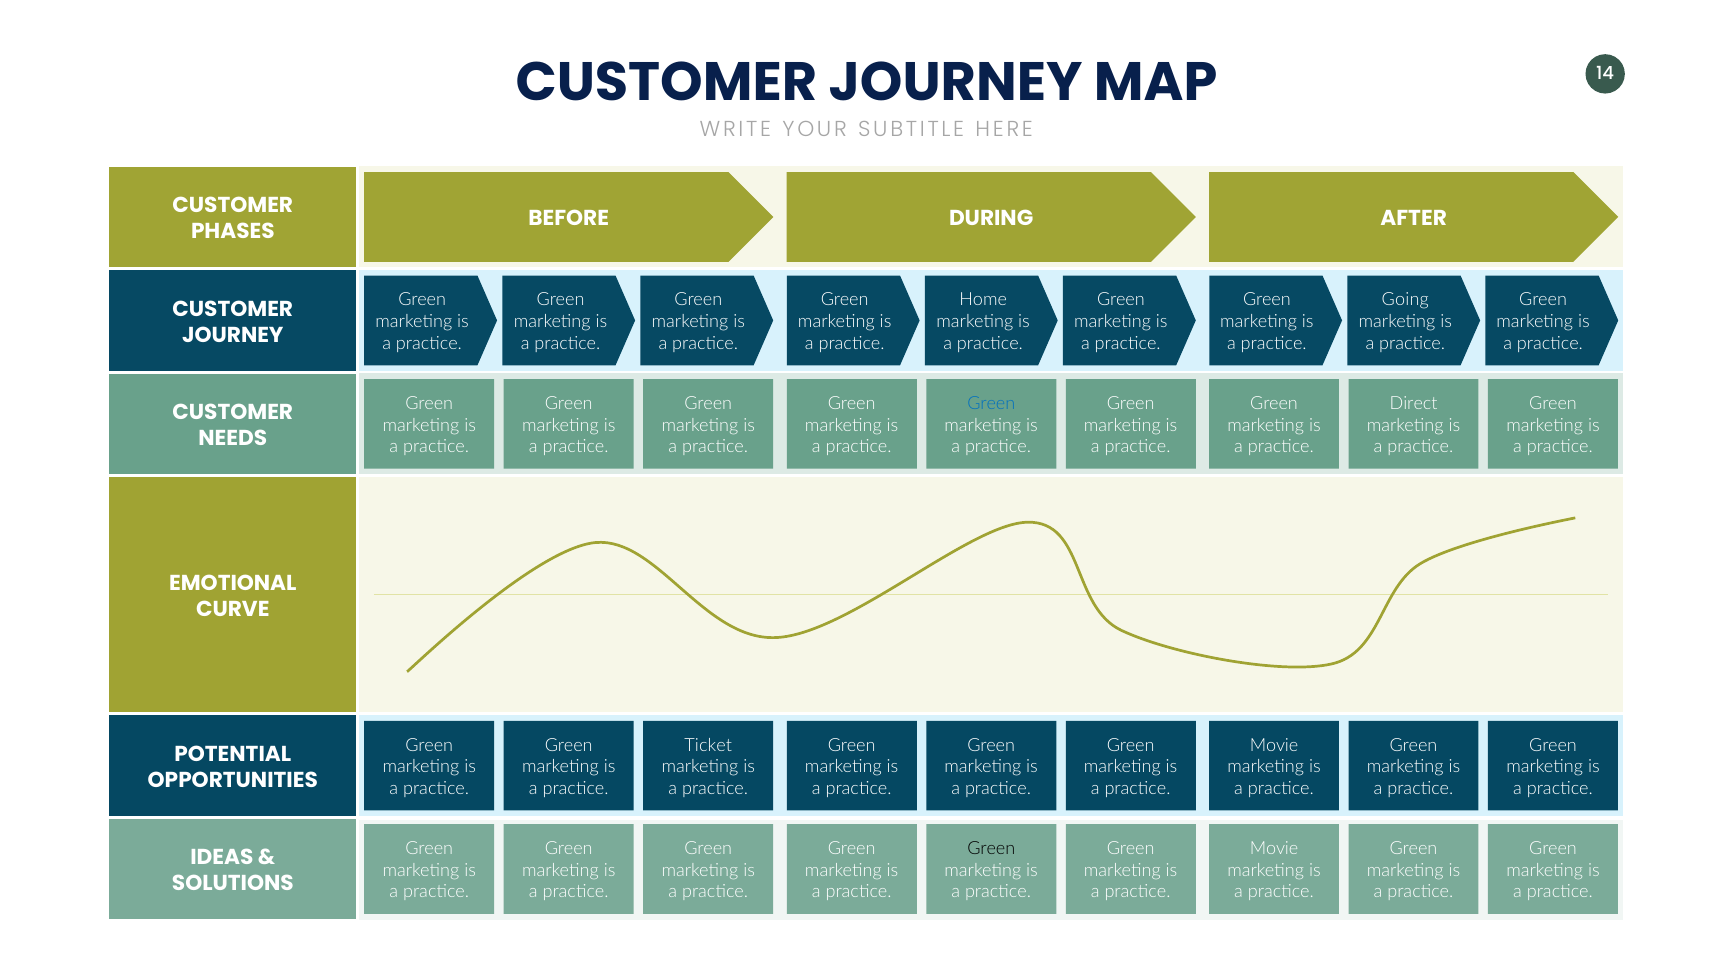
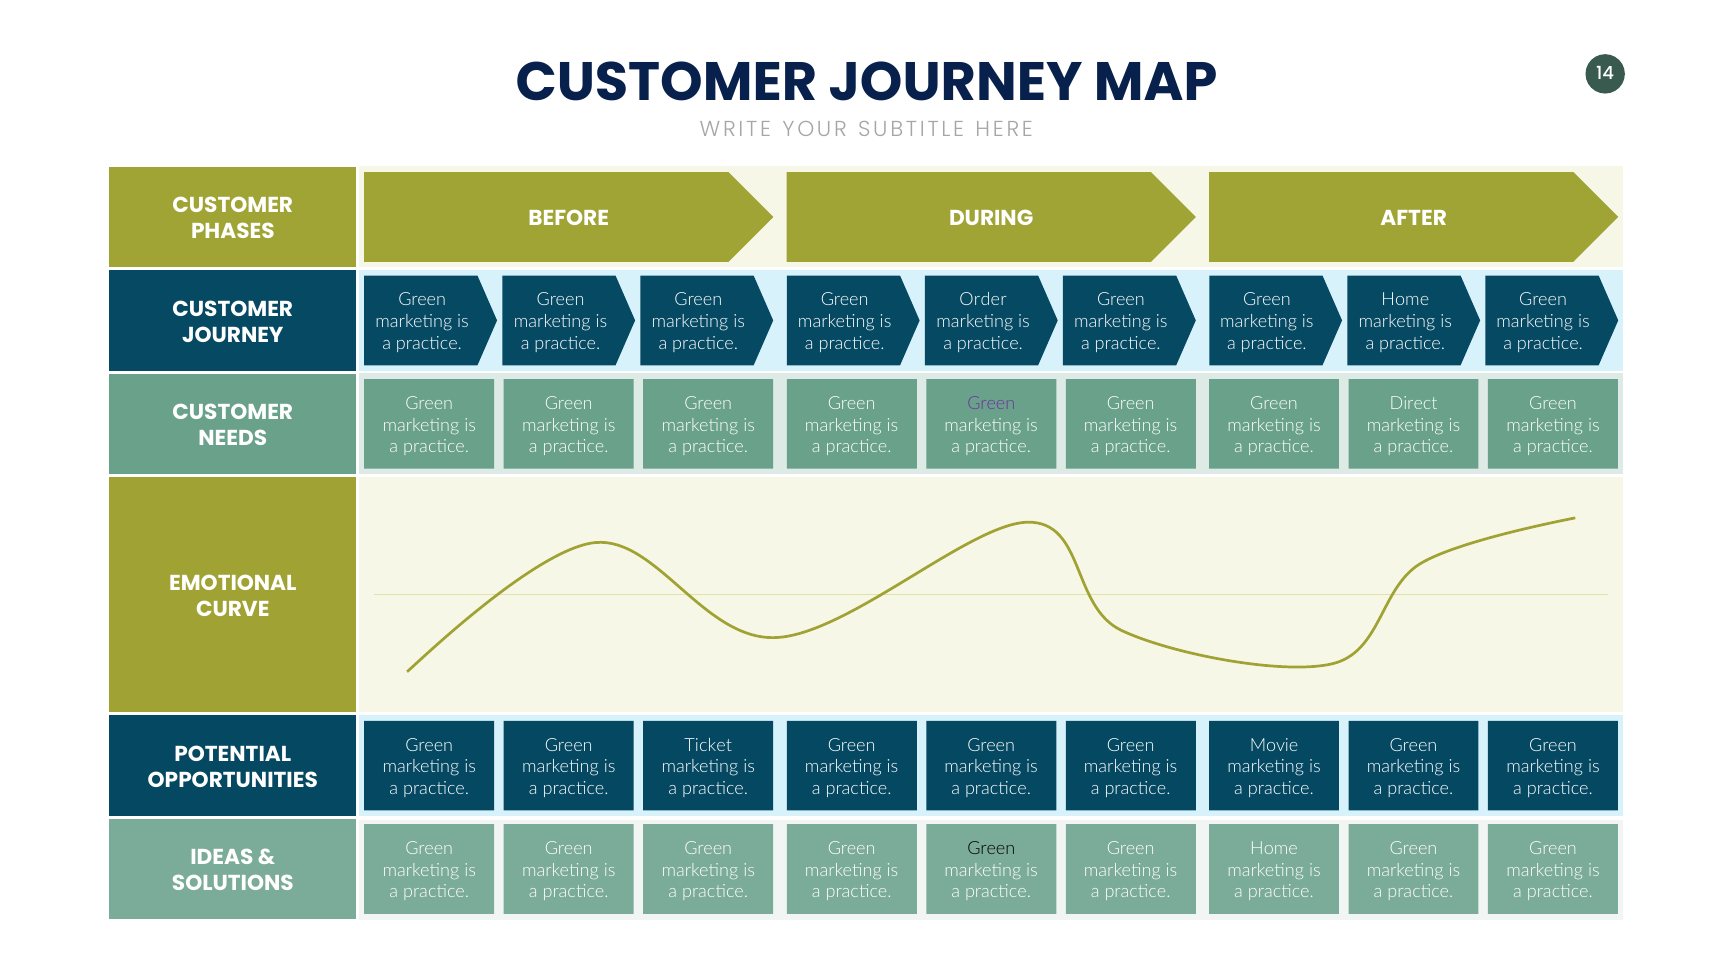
Home: Home -> Order
Going at (1405, 300): Going -> Home
Green at (991, 403) colour: blue -> purple
Movie at (1274, 849): Movie -> Home
